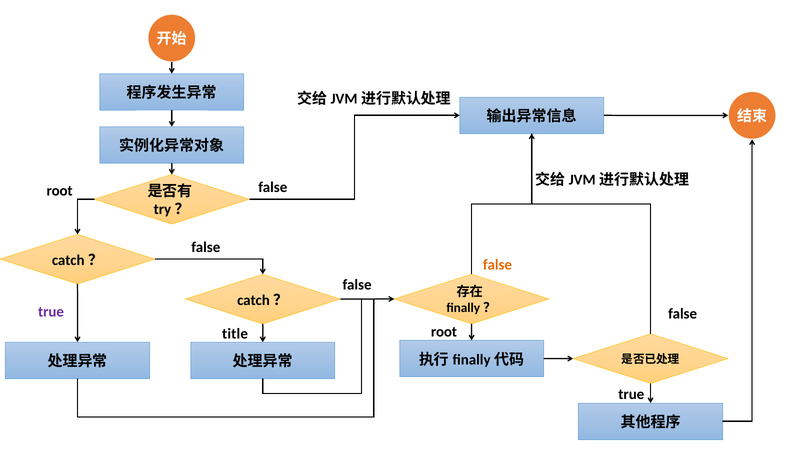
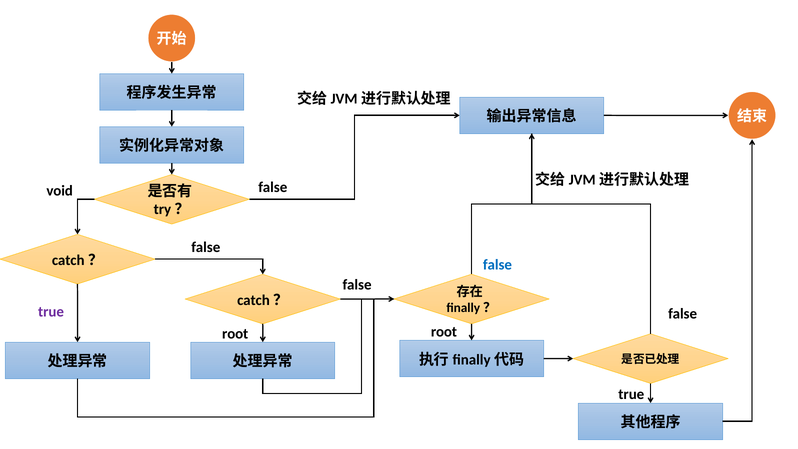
root at (60, 191): root -> void
false at (497, 265) colour: orange -> blue
title at (235, 334): title -> root
